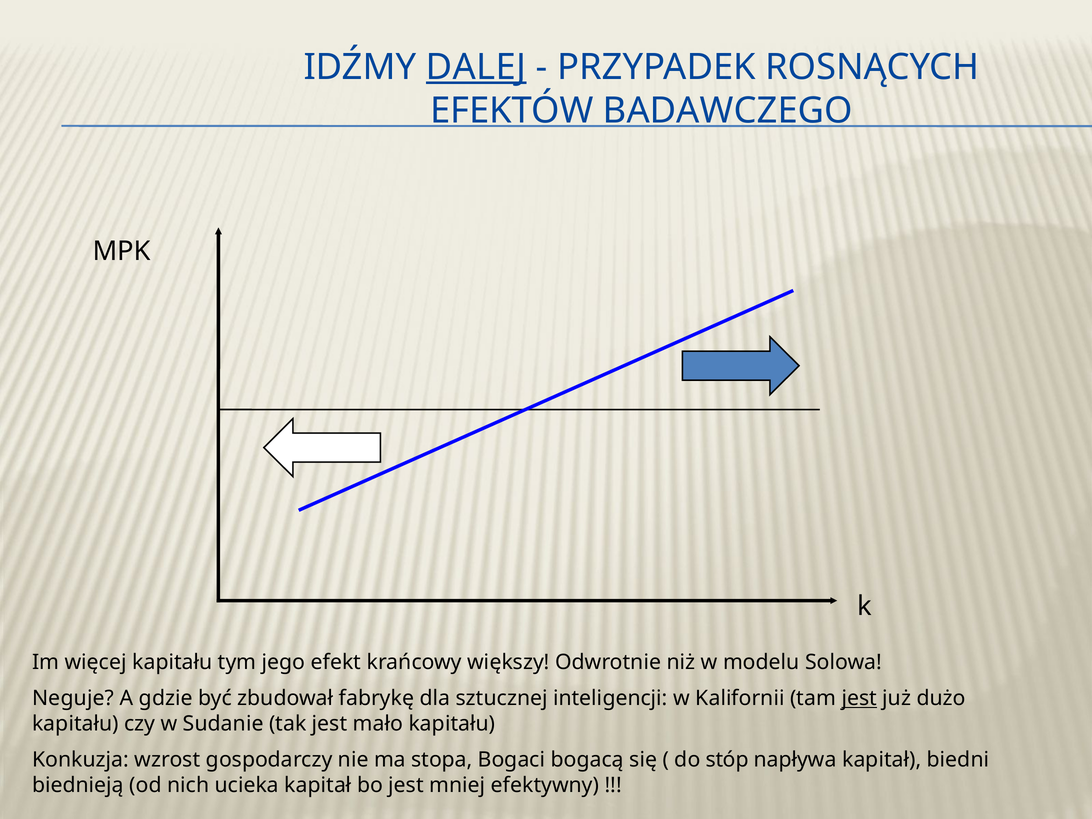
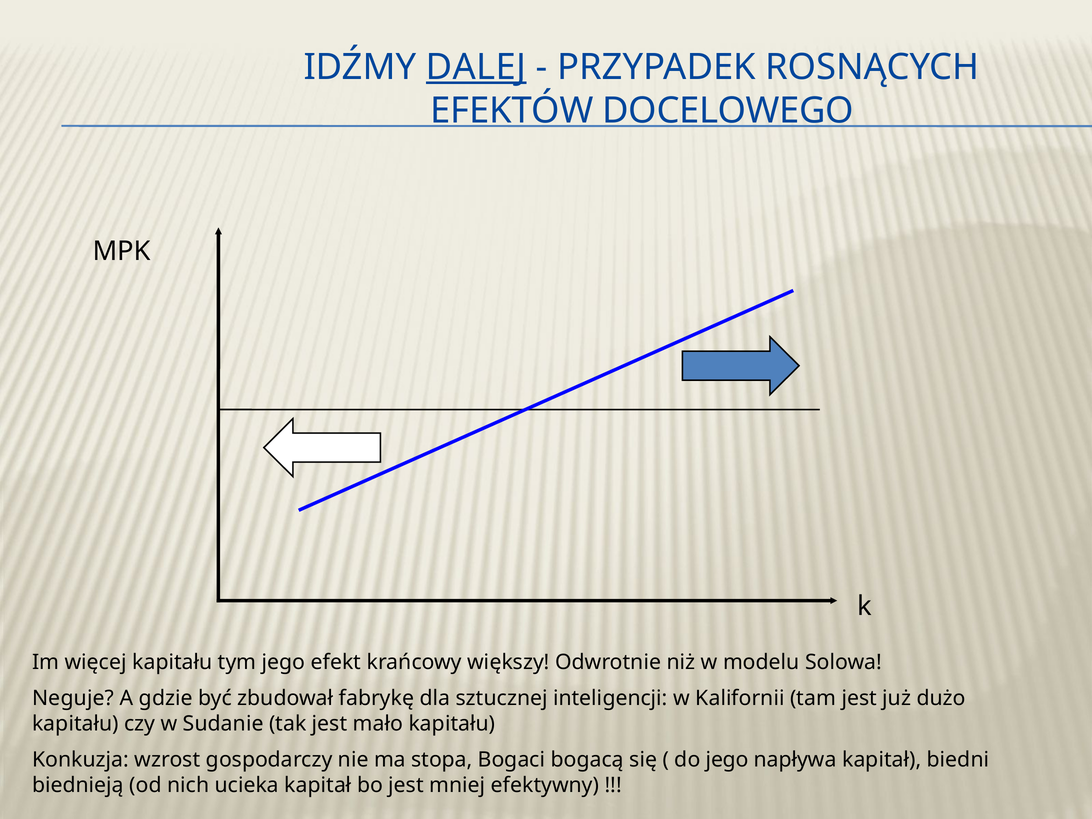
BADAWCZEGO: BADAWCZEGO -> DOCELOWEGO
jest at (859, 698) underline: present -> none
do stóp: stóp -> jego
